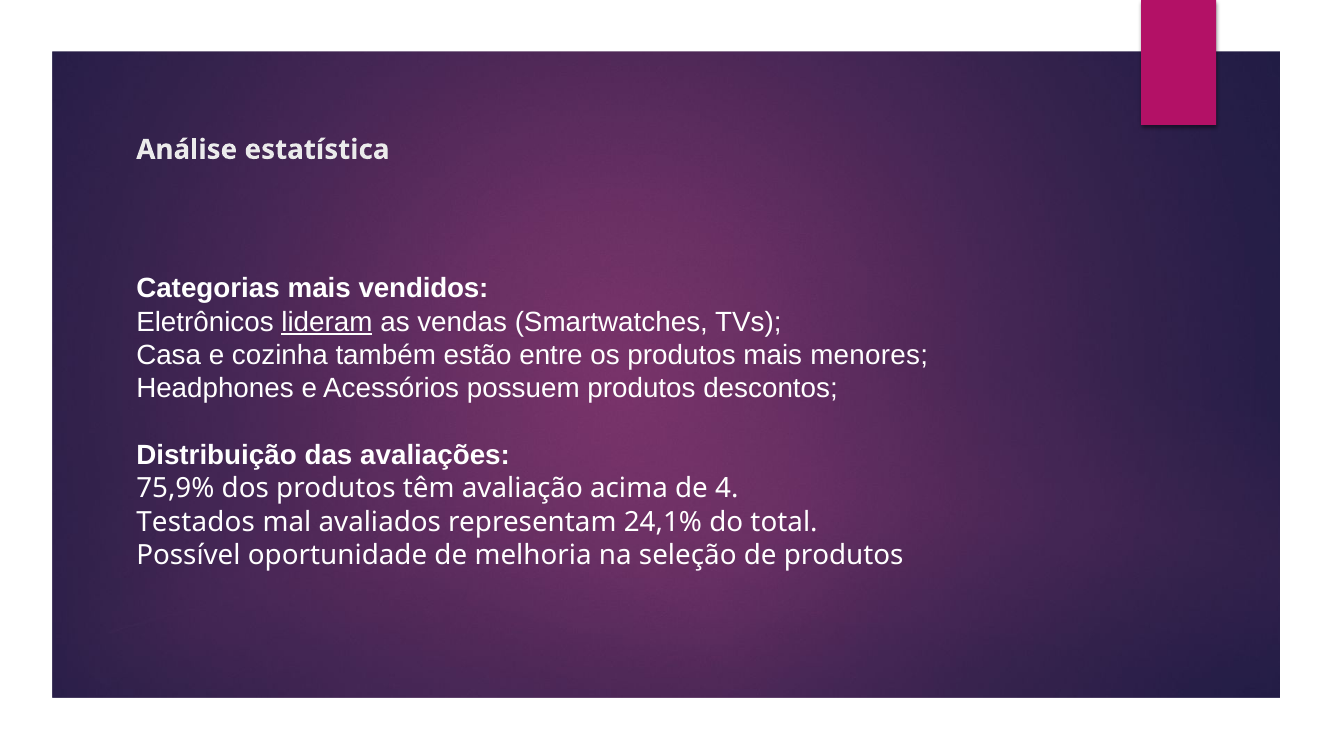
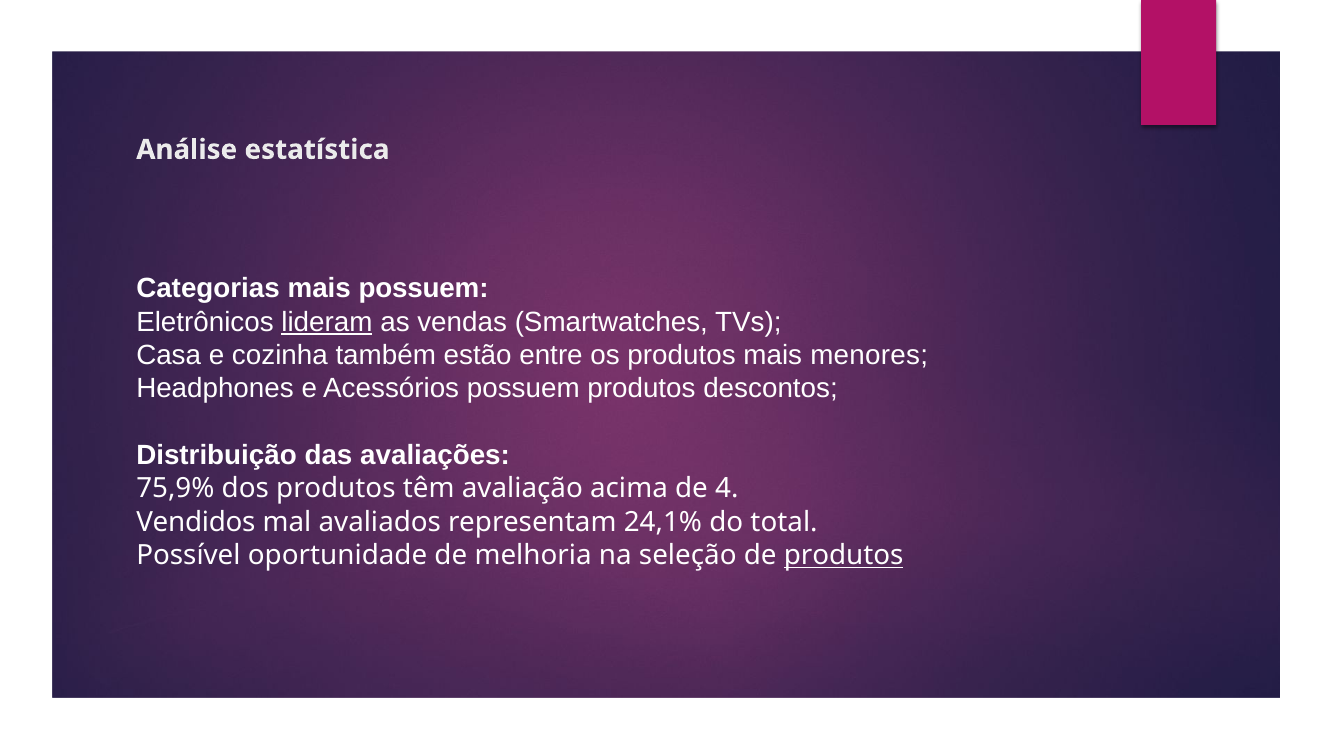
mais vendidos: vendidos -> possuem
Testados: Testados -> Vendidos
produtos at (844, 555) underline: none -> present
